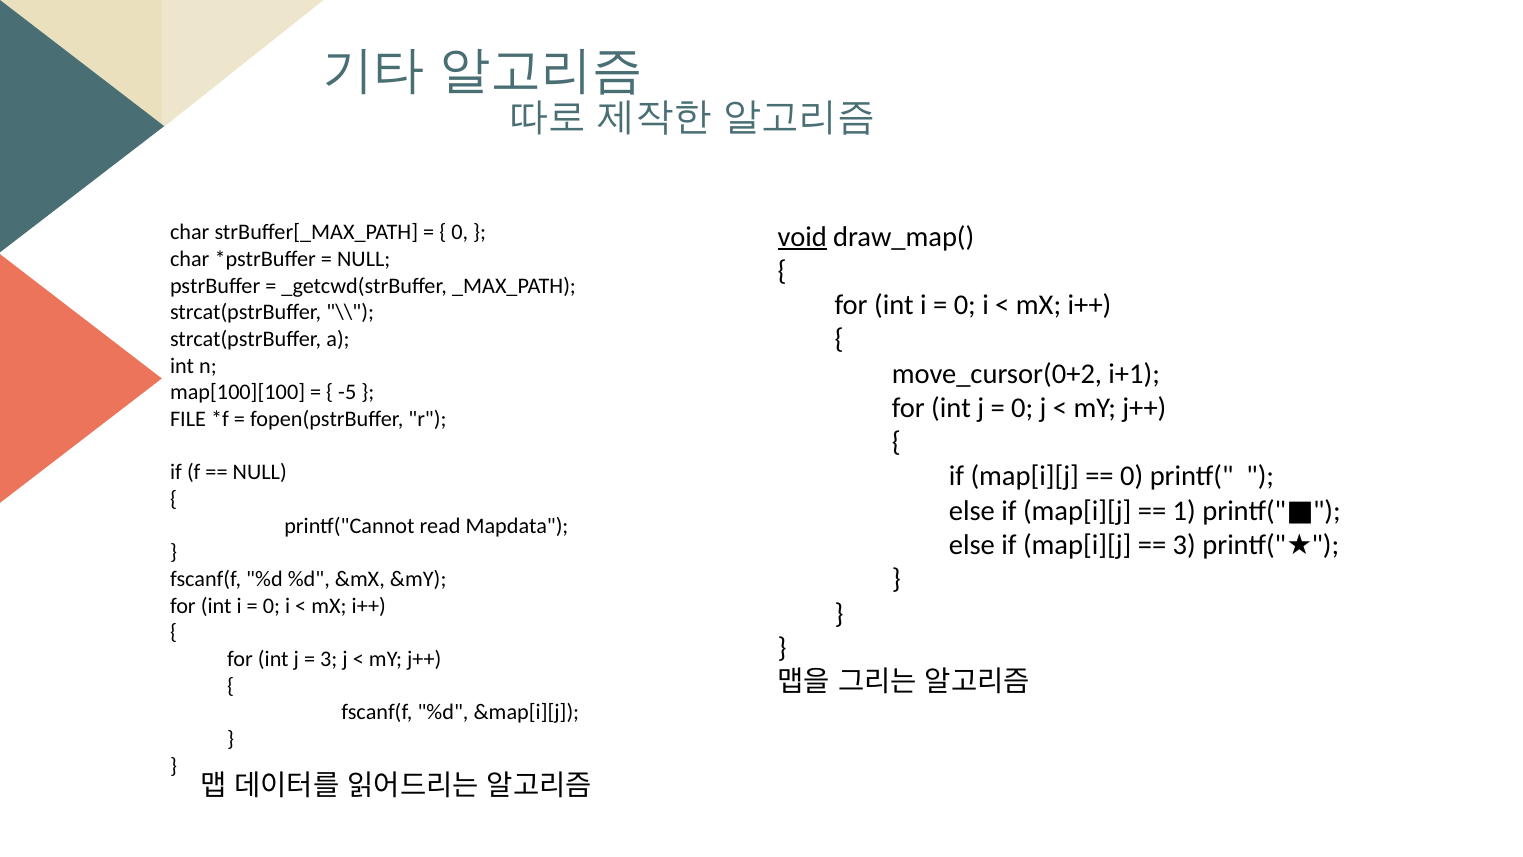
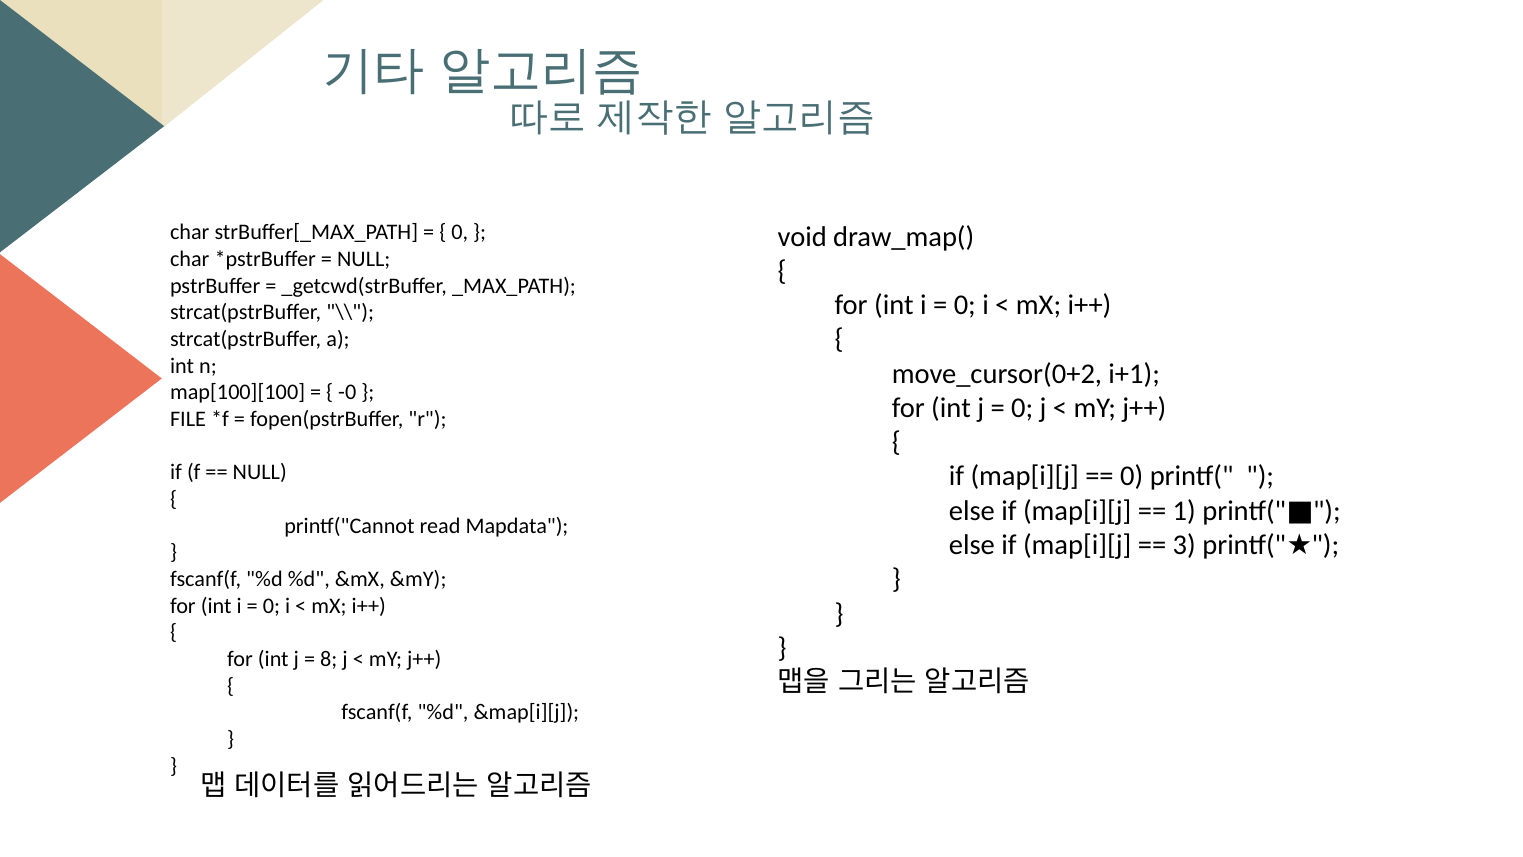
void underline: present -> none
-5: -5 -> -0
3 at (329, 659): 3 -> 8
